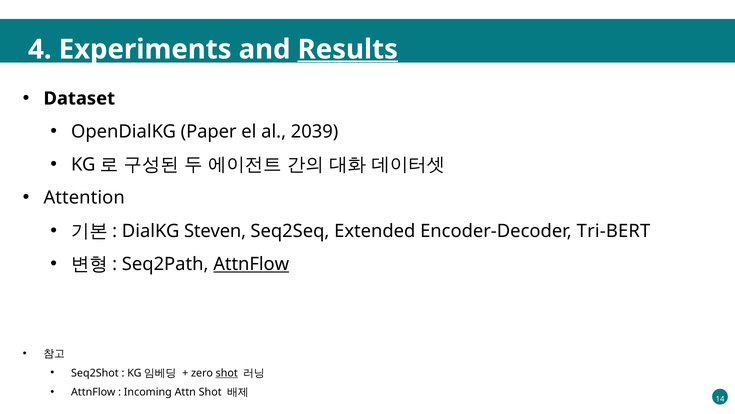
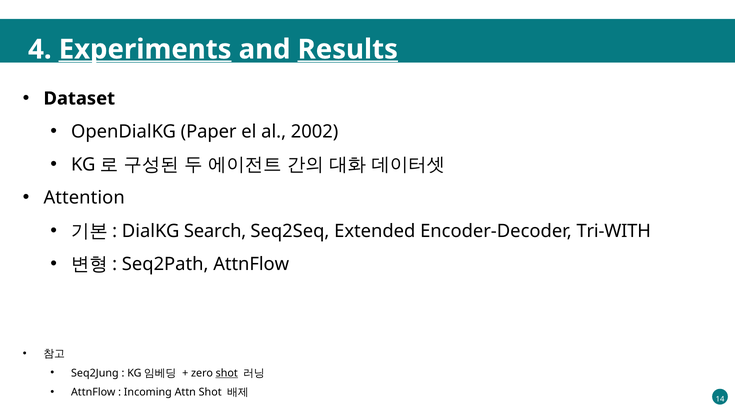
Experiments underline: none -> present
2039: 2039 -> 2002
Steven: Steven -> Search
Tri-BERT: Tri-BERT -> Tri-WITH
AttnFlow at (251, 264) underline: present -> none
Seq2Shot: Seq2Shot -> Seq2Jung
